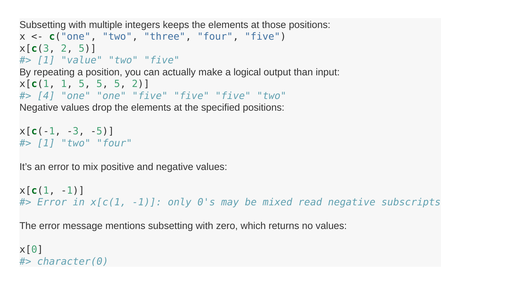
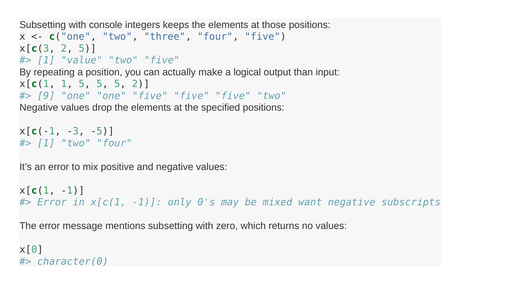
multiple: multiple -> console
4: 4 -> 9
read: read -> want
